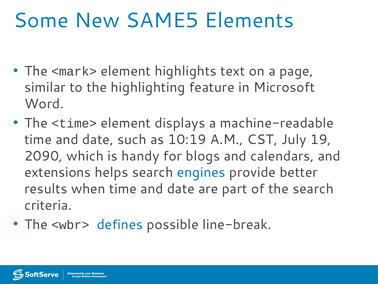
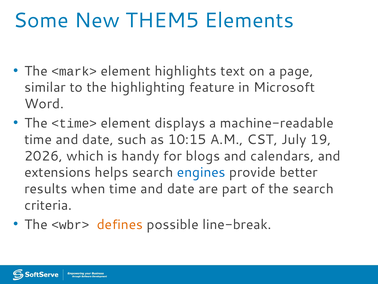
SAME5: SAME5 -> THEM5
10:19: 10:19 -> 10:15
2090: 2090 -> 2026
defines colour: blue -> orange
